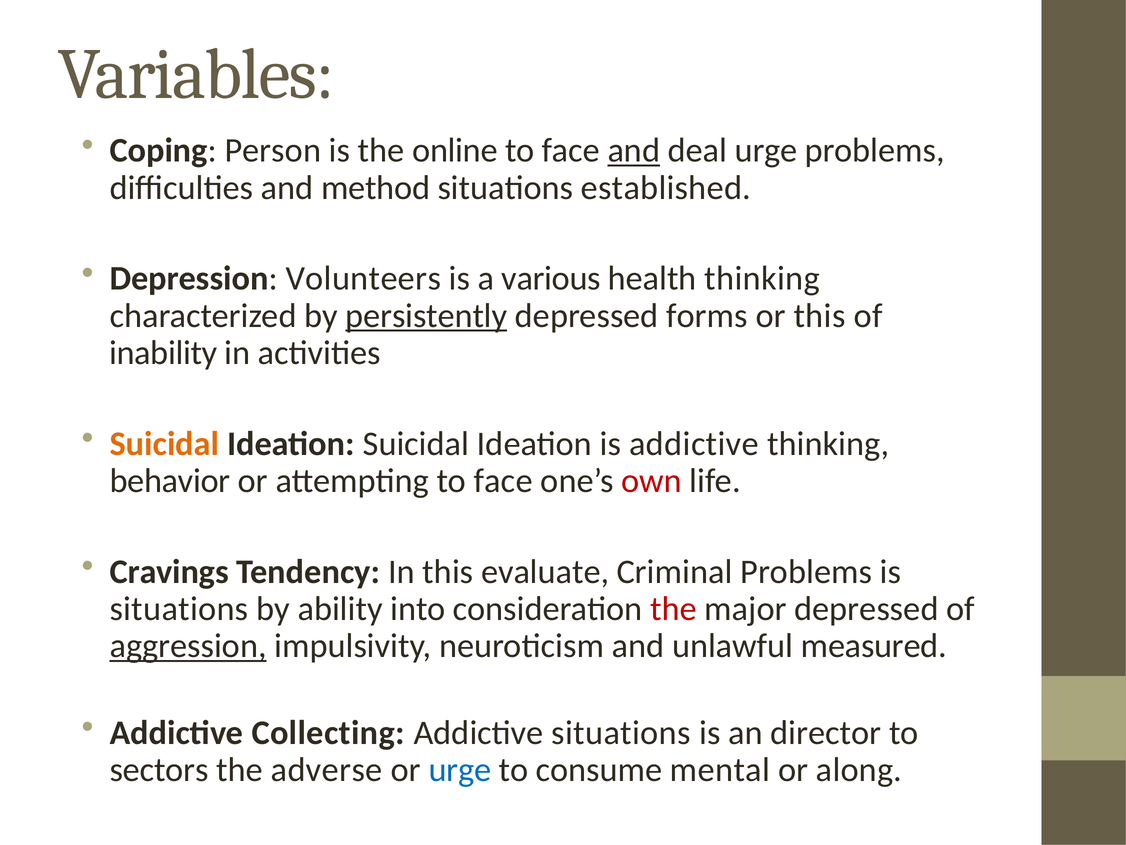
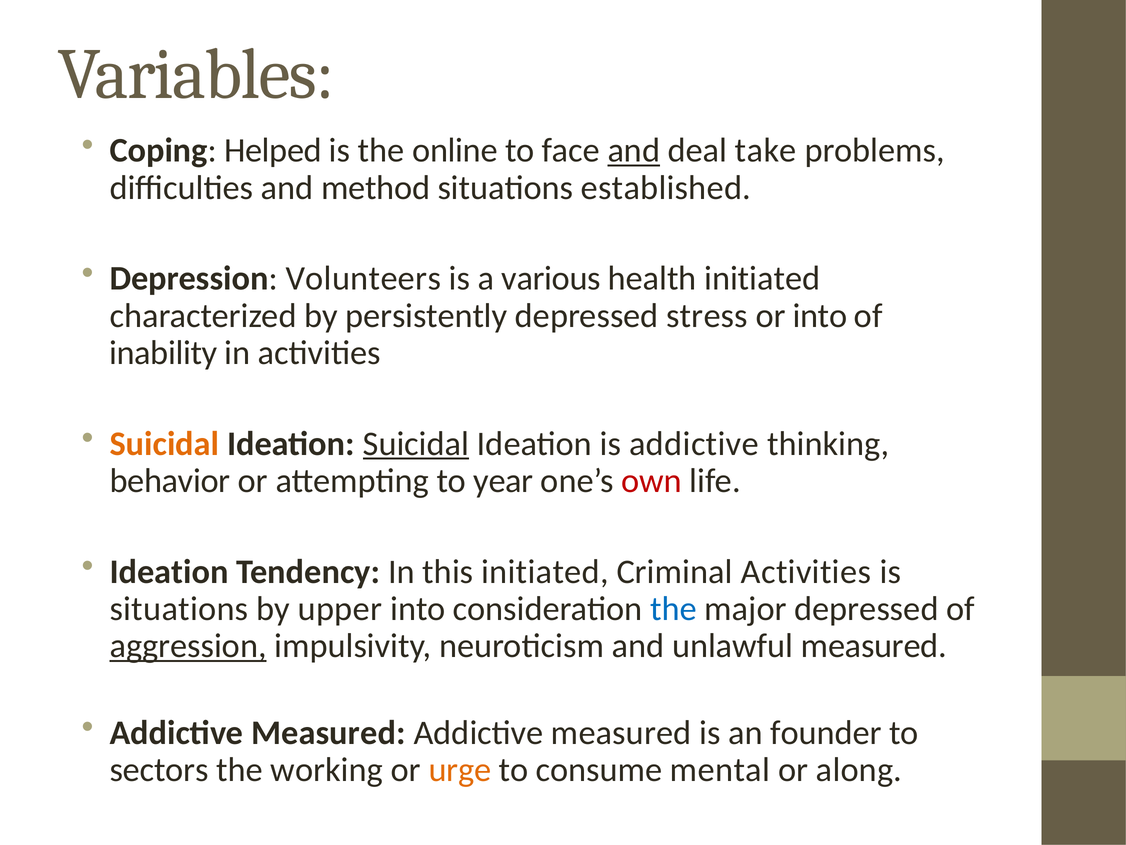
Person: Person -> Helped
deal urge: urge -> take
health thinking: thinking -> initiated
persistently underline: present -> none
forms: forms -> stress
or this: this -> into
Suicidal at (416, 443) underline: none -> present
attempting to face: face -> year
Cravings at (169, 571): Cravings -> Ideation
this evaluate: evaluate -> initiated
Criminal Problems: Problems -> Activities
ability: ability -> upper
the at (673, 609) colour: red -> blue
Collecting at (328, 732): Collecting -> Measured
situations at (621, 732): situations -> measured
director: director -> founder
adverse: adverse -> working
urge at (460, 769) colour: blue -> orange
